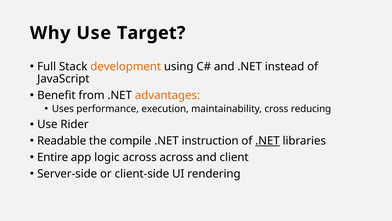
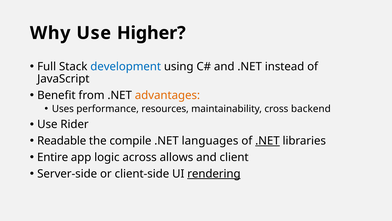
Target: Target -> Higher
development colour: orange -> blue
execution: execution -> resources
reducing: reducing -> backend
instruction: instruction -> languages
across across: across -> allows
rendering underline: none -> present
